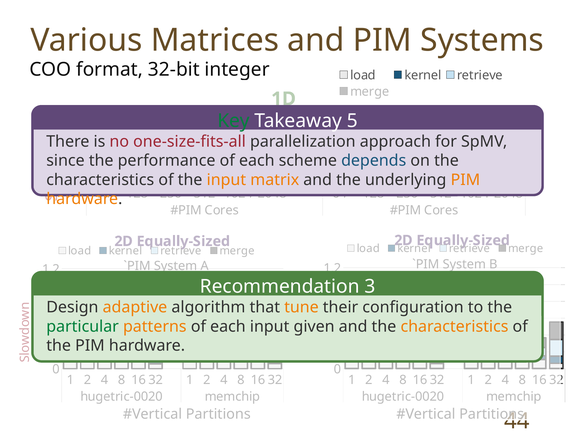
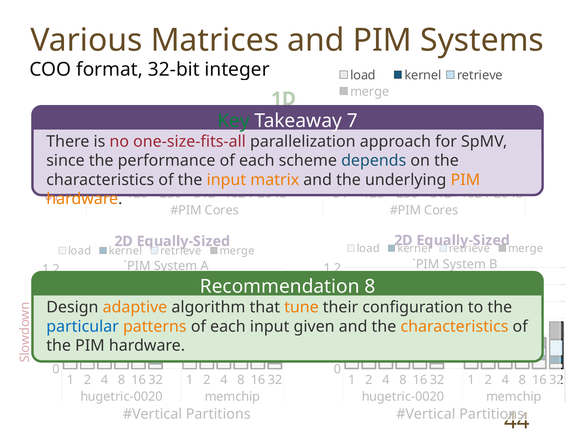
5: 5 -> 7
Recommendation 3: 3 -> 8
particular colour: green -> blue
